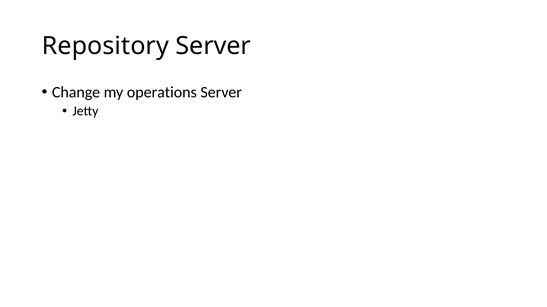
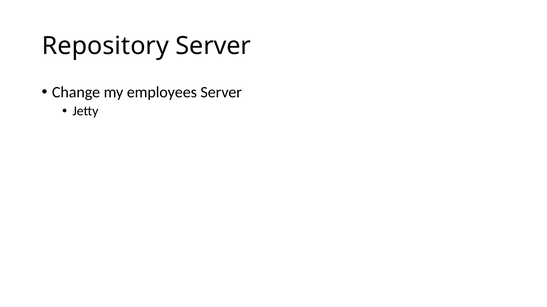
operations: operations -> employees
